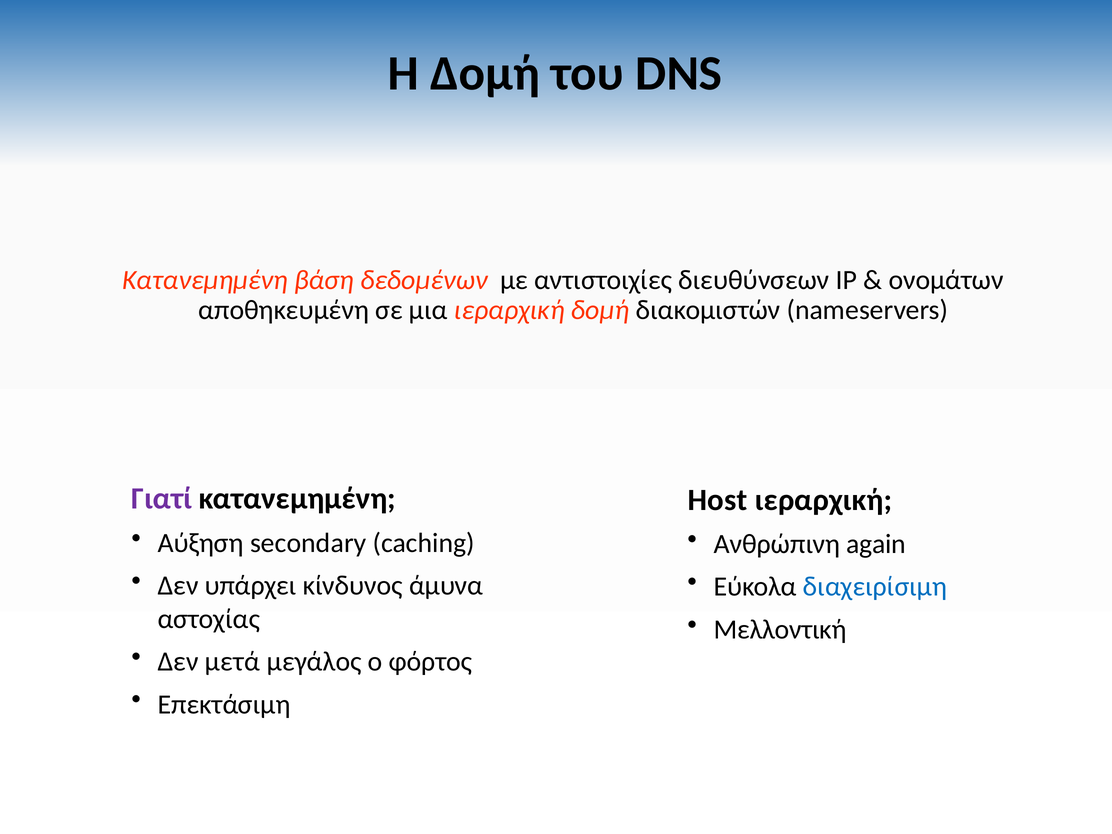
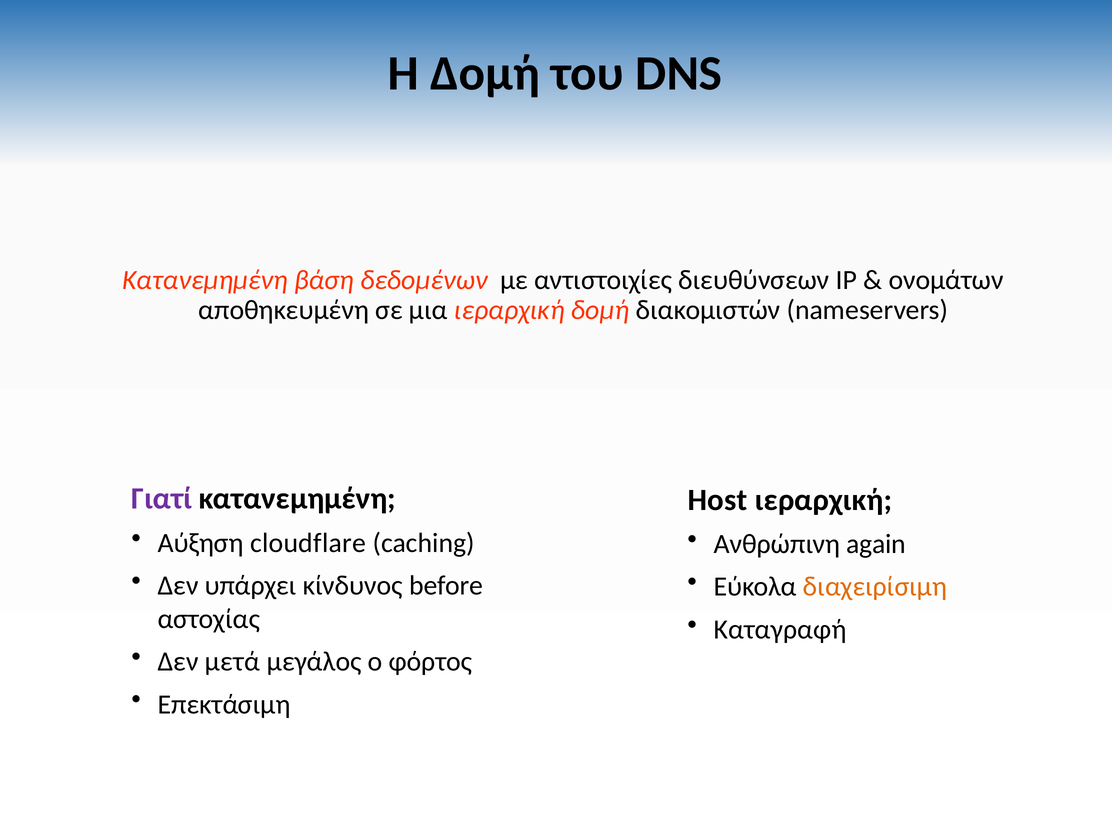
secondary: secondary -> cloudflare
άμυνα: άμυνα -> before
διαχειρίσιμη colour: blue -> orange
Μελλοντική: Μελλοντική -> Καταγραφή
